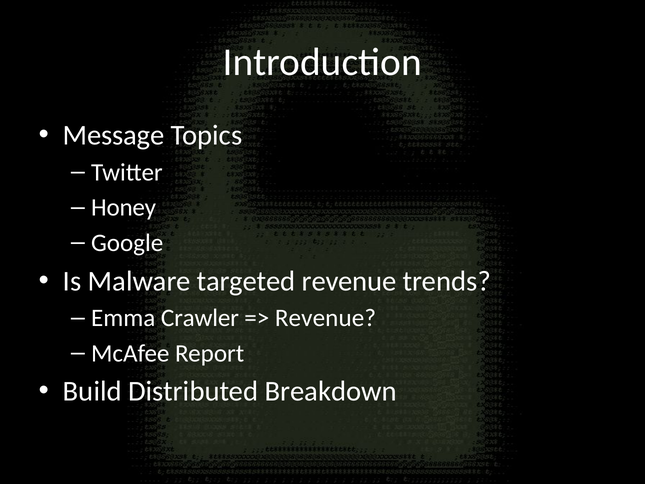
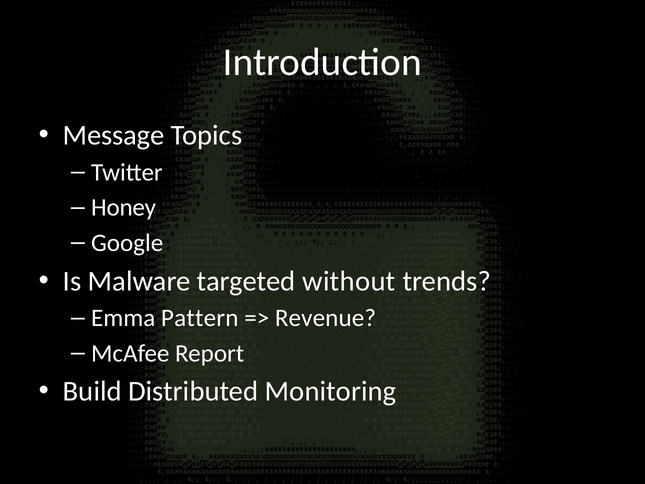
targeted revenue: revenue -> without
Crawler: Crawler -> Pattern
Breakdown: Breakdown -> Monitoring
